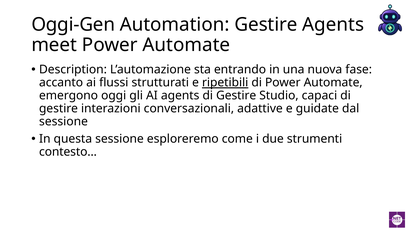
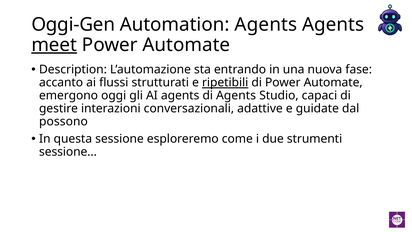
Automation Gestire: Gestire -> Agents
meet underline: none -> present
agents di Gestire: Gestire -> Agents
sessione at (63, 122): sessione -> possono
contesto at (68, 152): contesto -> sessione
